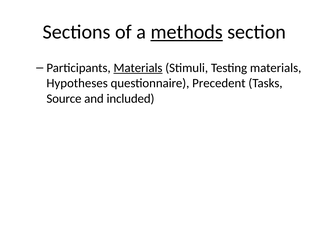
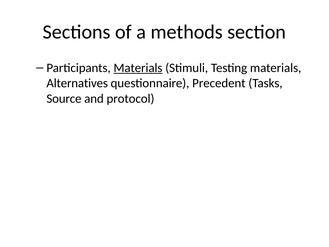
methods underline: present -> none
Hypotheses: Hypotheses -> Alternatives
included: included -> protocol
